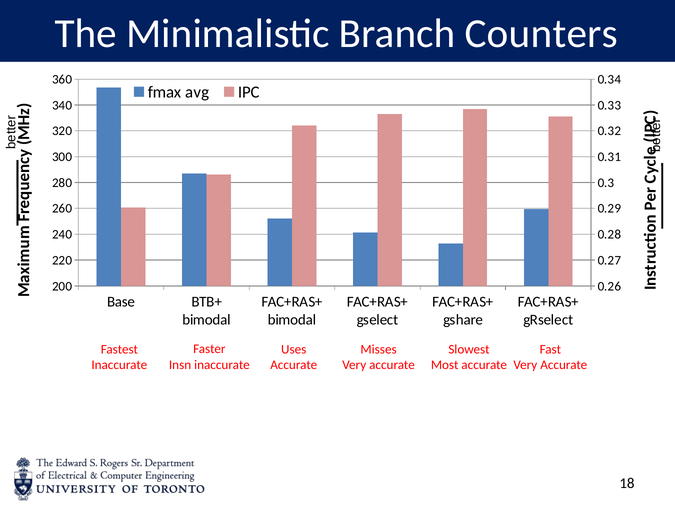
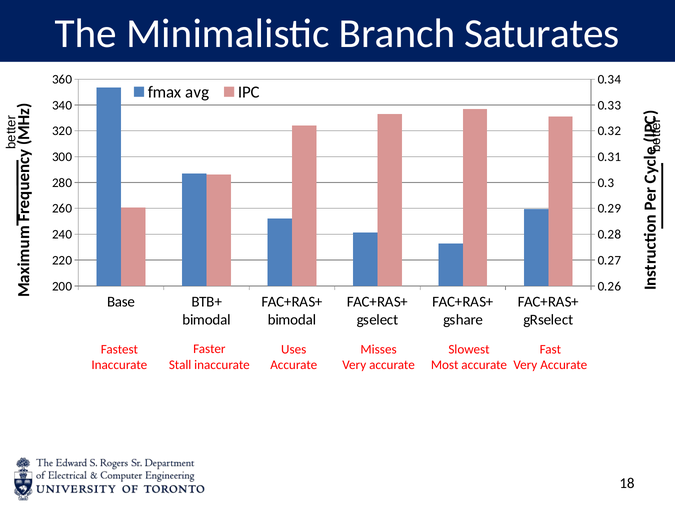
Counters: Counters -> Saturates
Insn: Insn -> Stall
